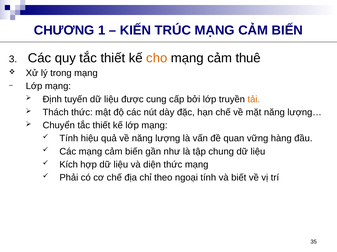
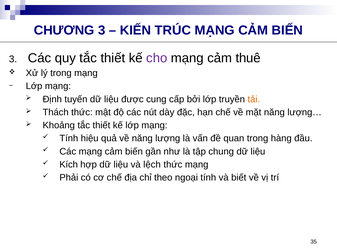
CHƯƠNG 1: 1 -> 3
cho colour: orange -> purple
Chuyển: Chuyển -> Khoảng
quan vững: vững -> trong
diện: diện -> lệch
